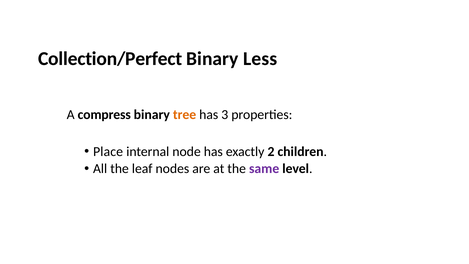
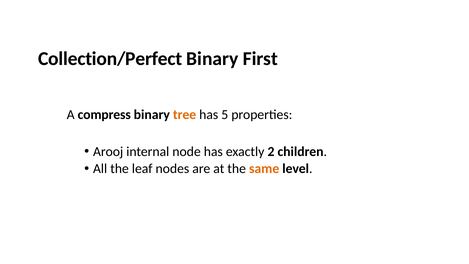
Less: Less -> First
3: 3 -> 5
Place: Place -> Arooj
same colour: purple -> orange
